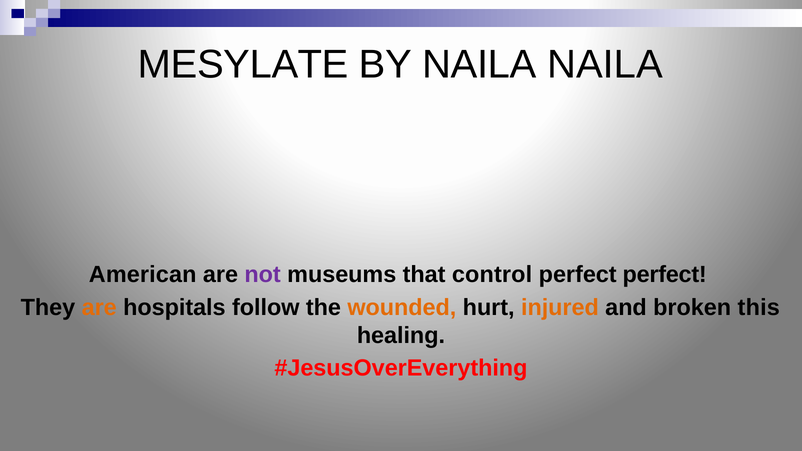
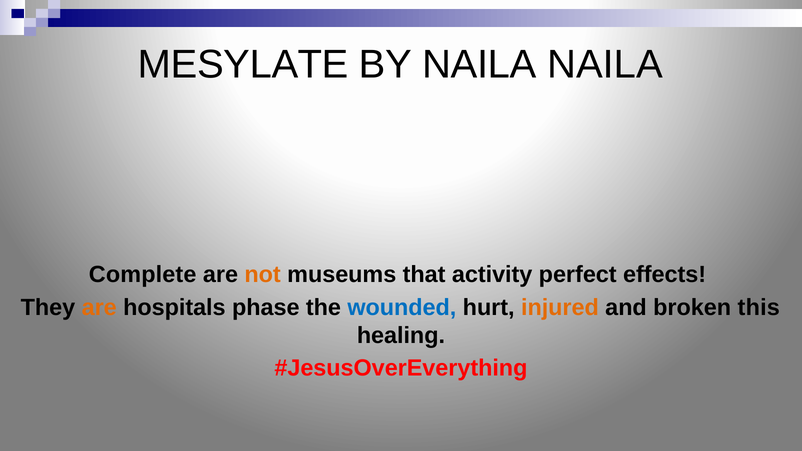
American: American -> Complete
not colour: purple -> orange
control: control -> activity
perfect perfect: perfect -> effects
follow: follow -> phase
wounded colour: orange -> blue
